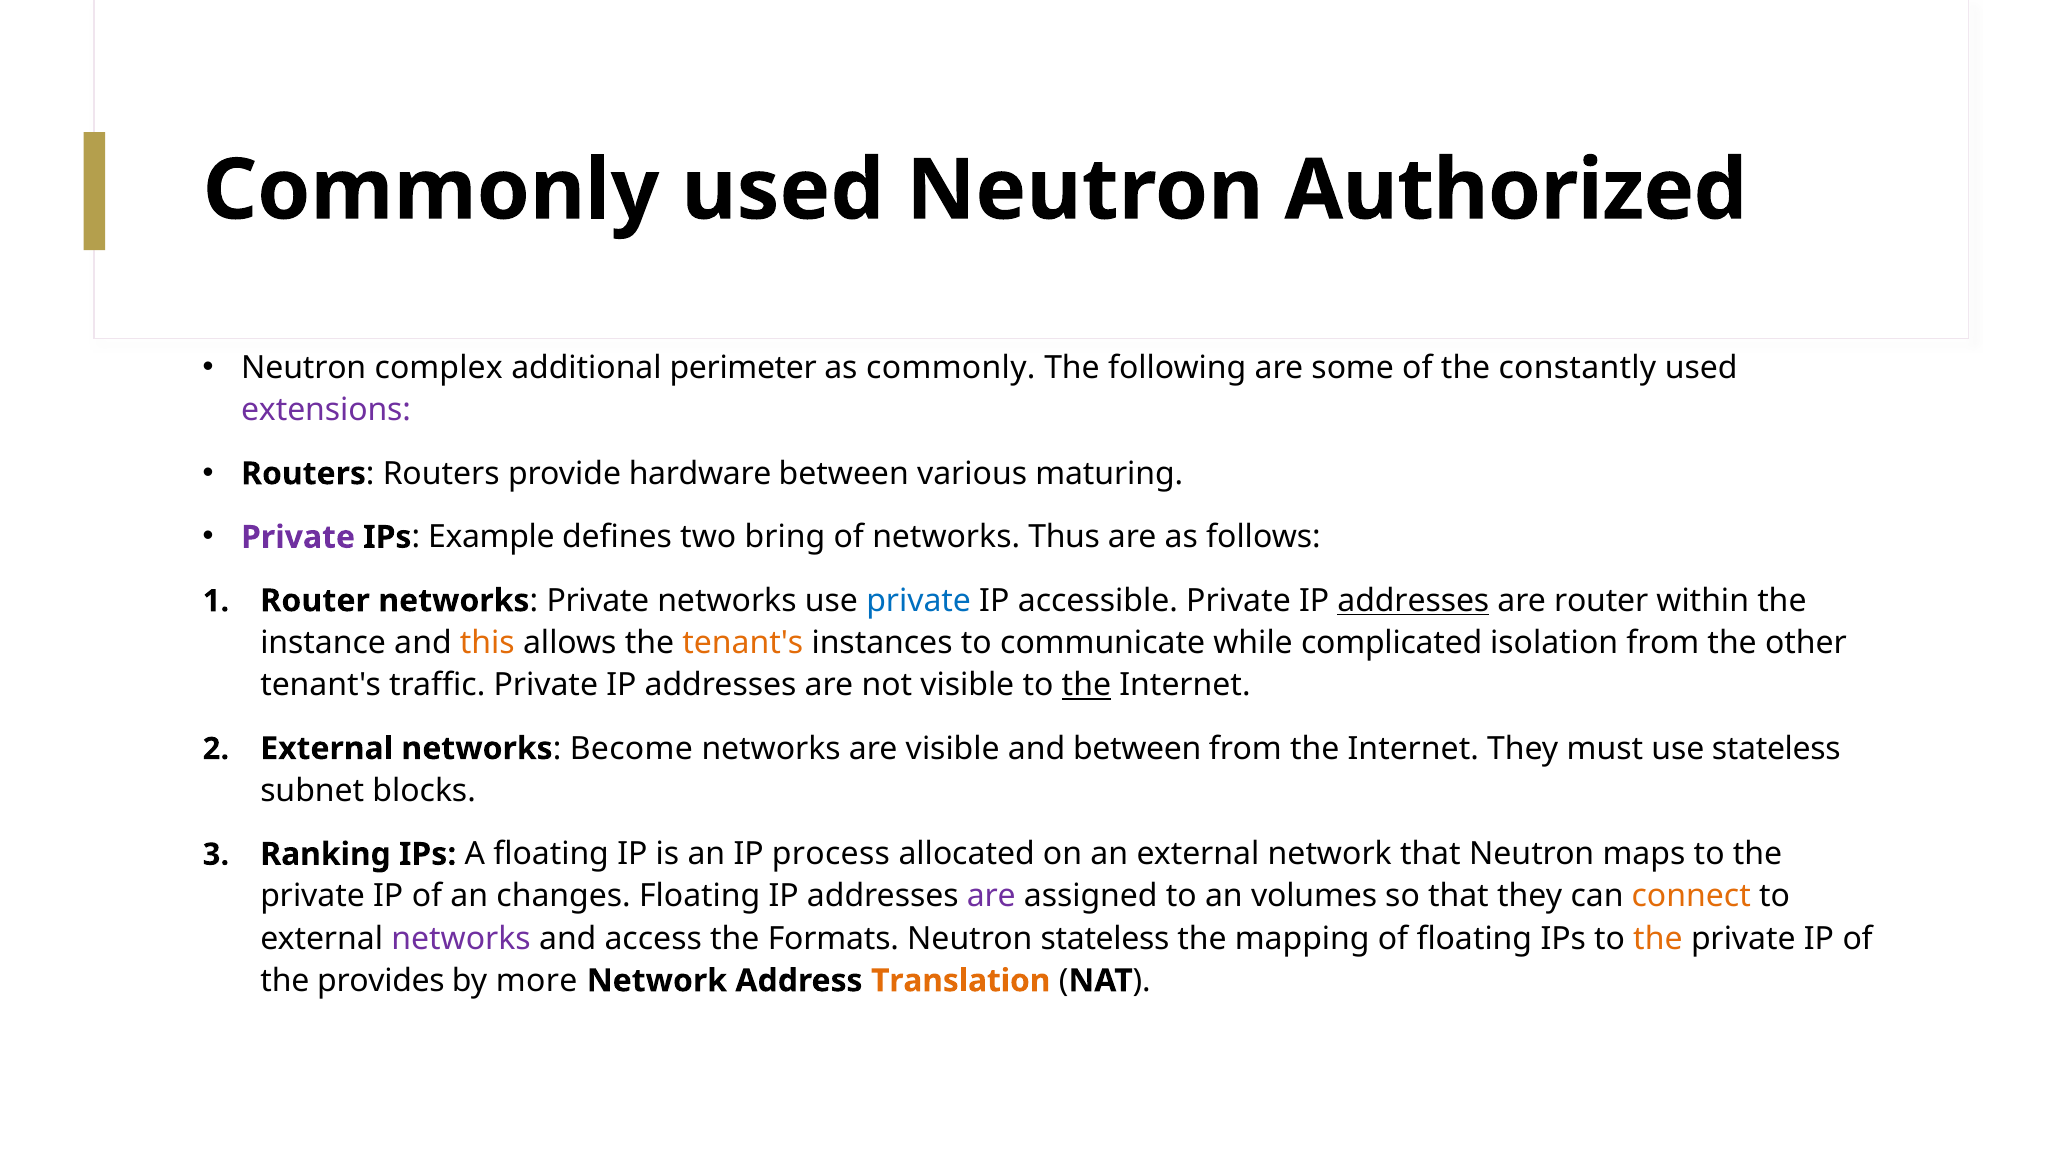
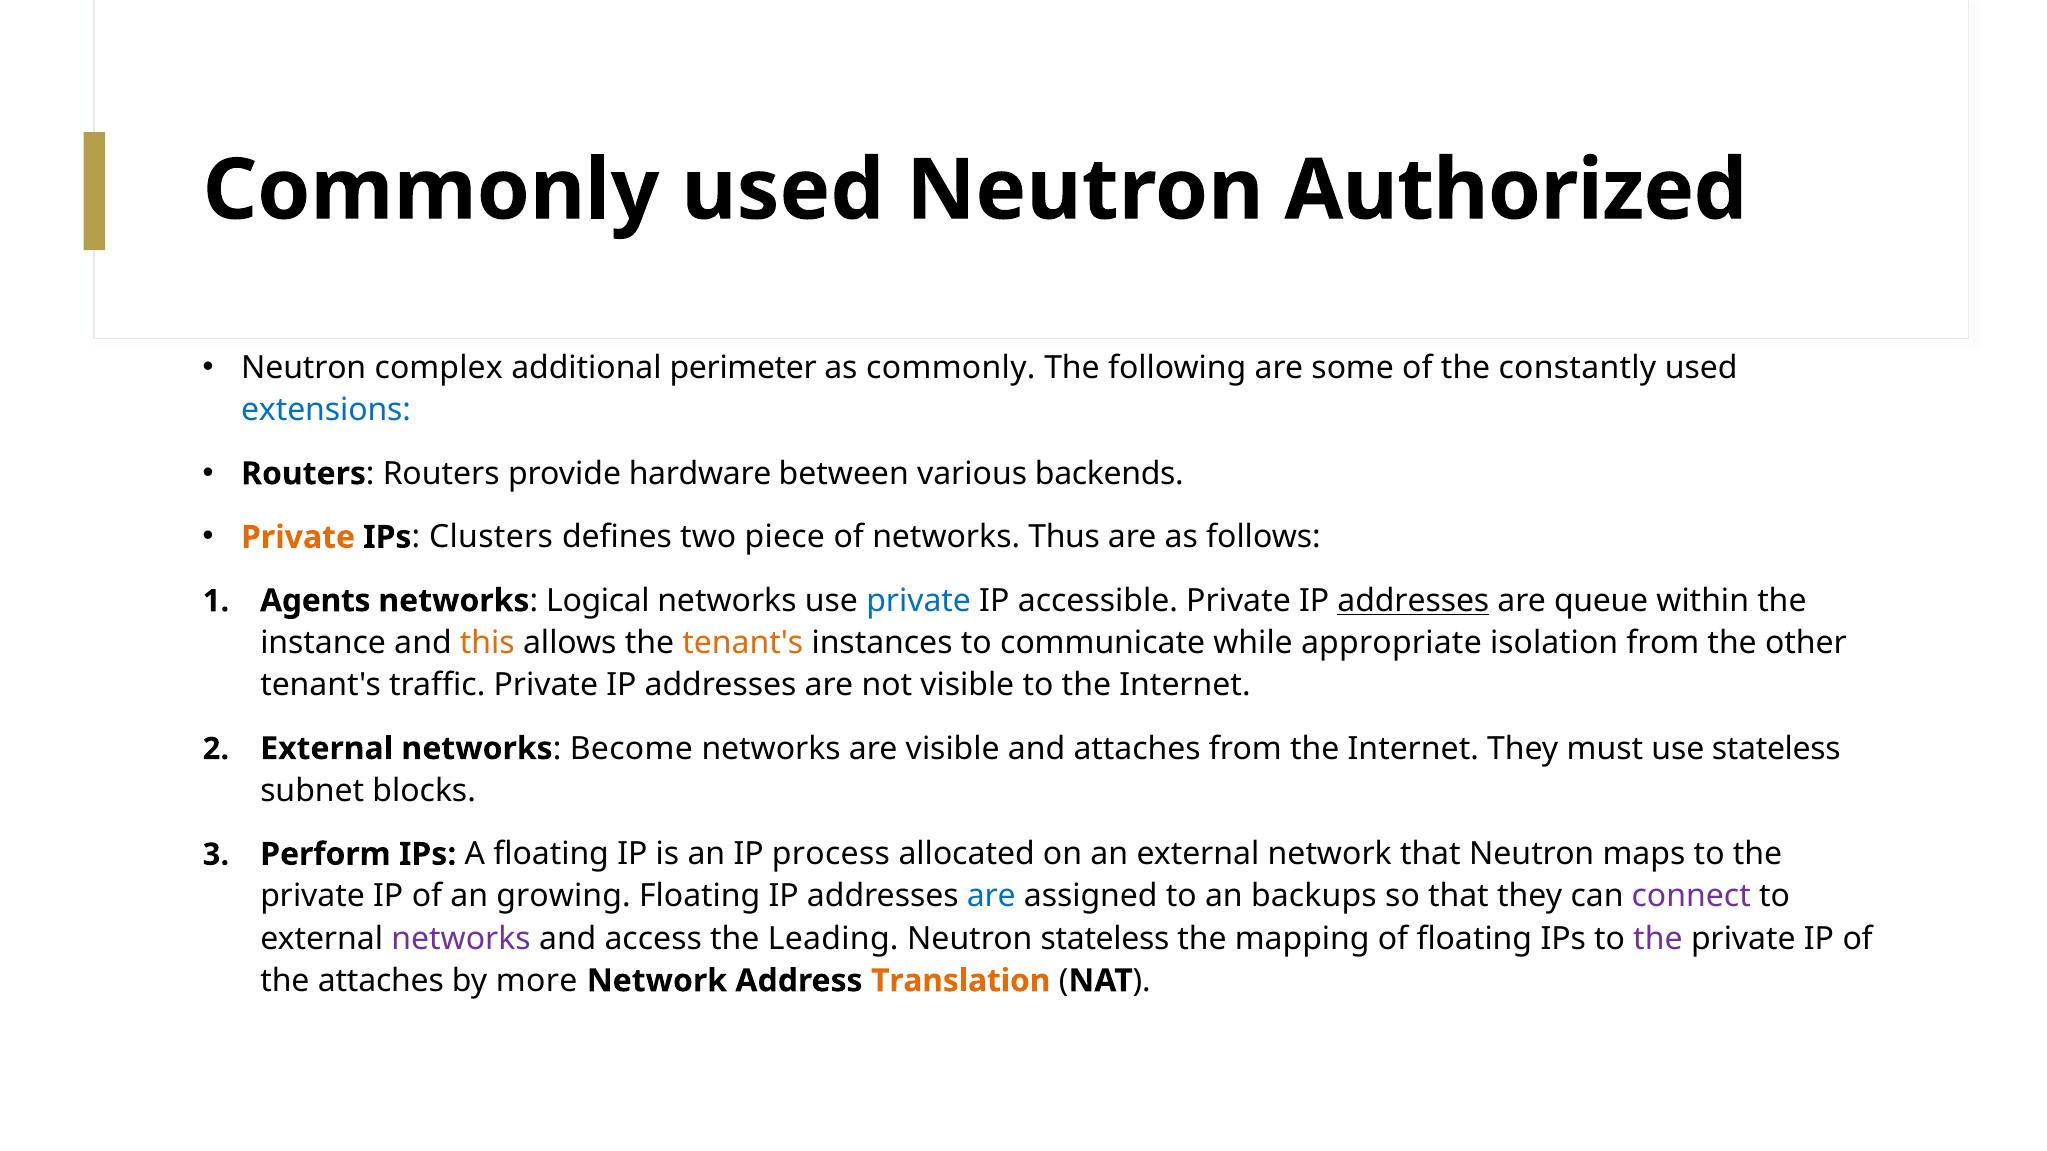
extensions colour: purple -> blue
maturing: maturing -> backends
Private at (298, 537) colour: purple -> orange
Example: Example -> Clusters
bring: bring -> piece
Router at (315, 601): Router -> Agents
networks Private: Private -> Logical
are router: router -> queue
complicated: complicated -> appropriate
the at (1086, 685) underline: present -> none
and between: between -> attaches
Ranking: Ranking -> Perform
changes: changes -> growing
are at (991, 897) colour: purple -> blue
volumes: volumes -> backups
connect colour: orange -> purple
Formats: Formats -> Leading
the at (1658, 939) colour: orange -> purple
the provides: provides -> attaches
